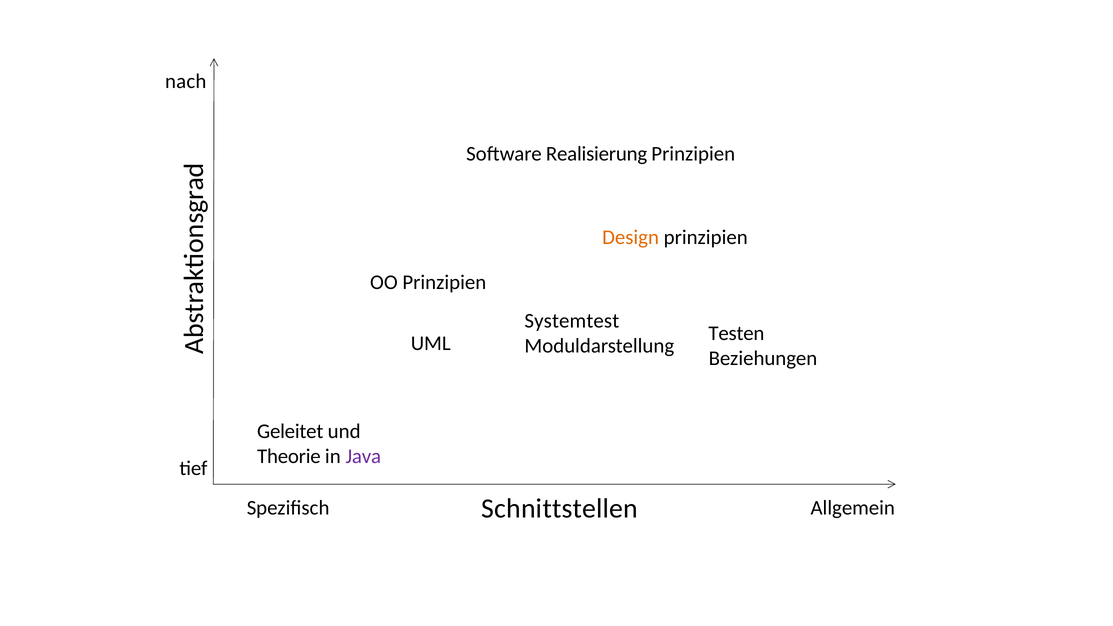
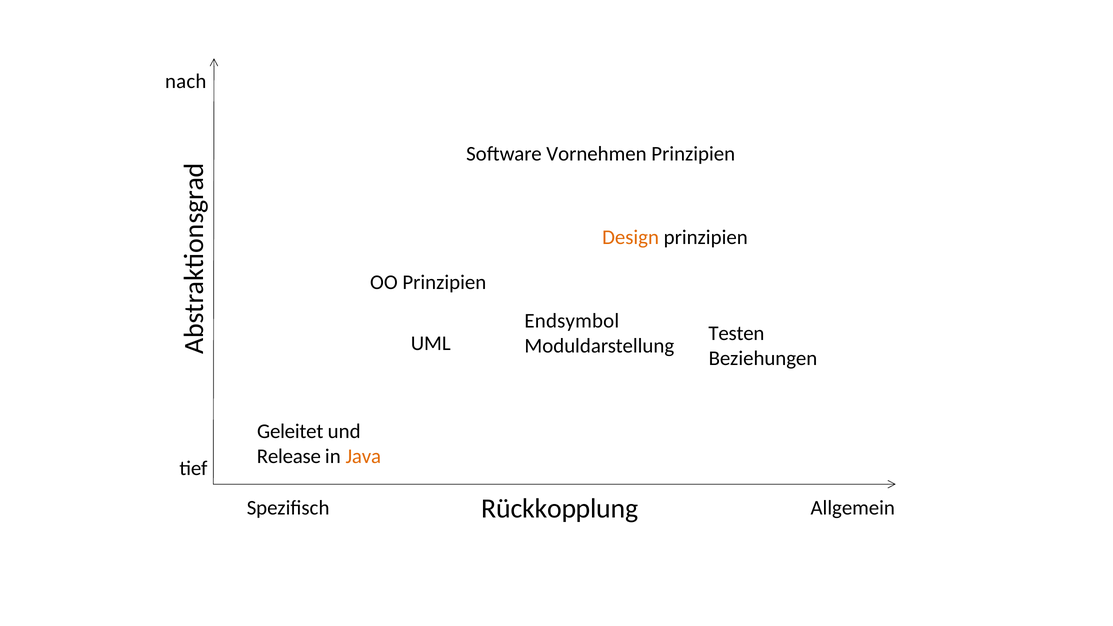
Realisierung: Realisierung -> Vornehmen
Systemtest: Systemtest -> Endsymbol
Theorie: Theorie -> Release
Java colour: purple -> orange
Schnittstellen: Schnittstellen -> Rückkopplung
